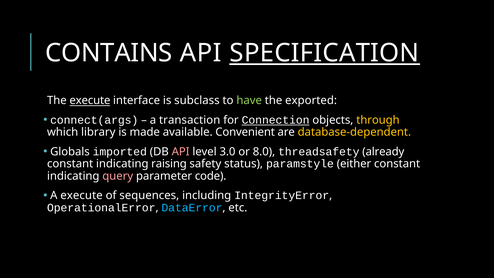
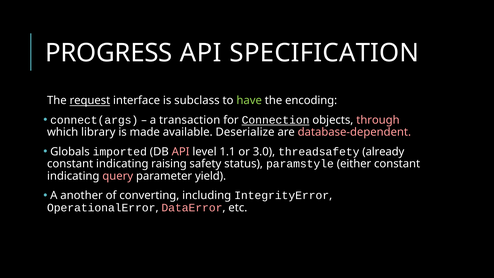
CONTAINS: CONTAINS -> PROGRESS
SPECIFICATION underline: present -> none
The execute: execute -> request
exported: exported -> encoding
through colour: yellow -> pink
Convenient: Convenient -> Deserialize
database-dependent colour: yellow -> pink
3.0: 3.0 -> 1.1
8.0: 8.0 -> 3.0
code: code -> yield
A execute: execute -> another
sequences: sequences -> converting
DataError colour: light blue -> pink
